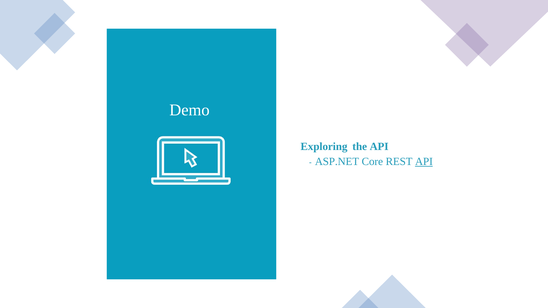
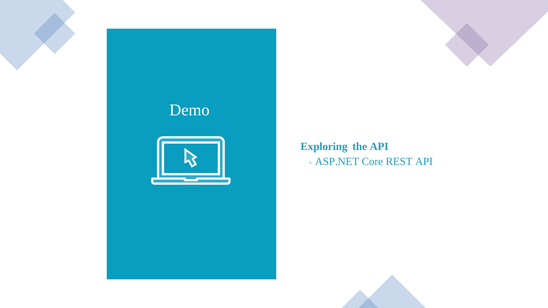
API at (424, 162) underline: present -> none
